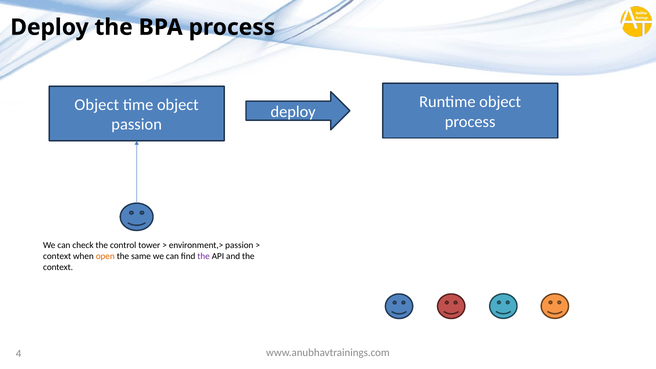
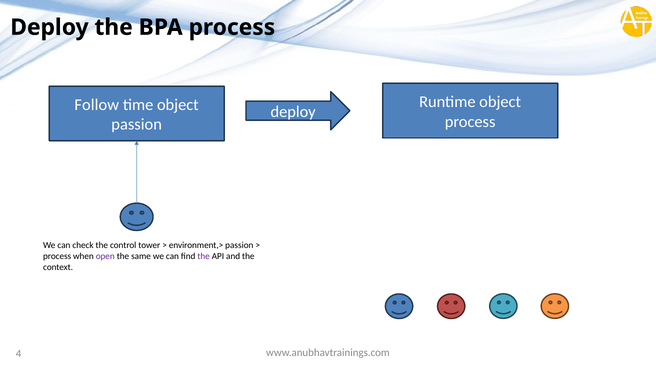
Object at (97, 105): Object -> Follow
context at (57, 256): context -> process
open colour: orange -> purple
